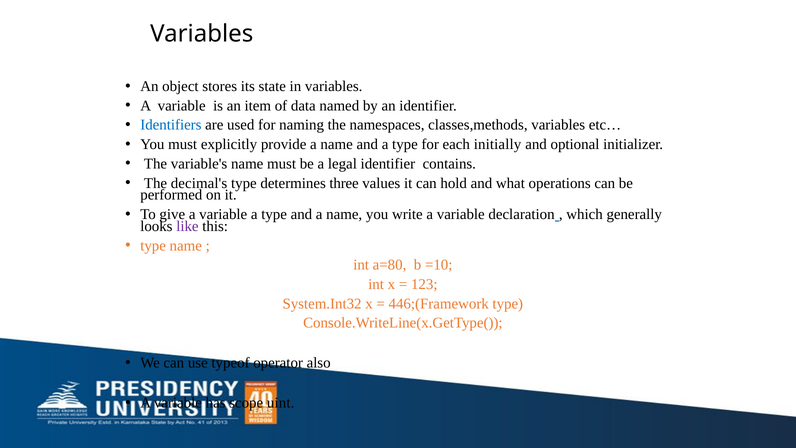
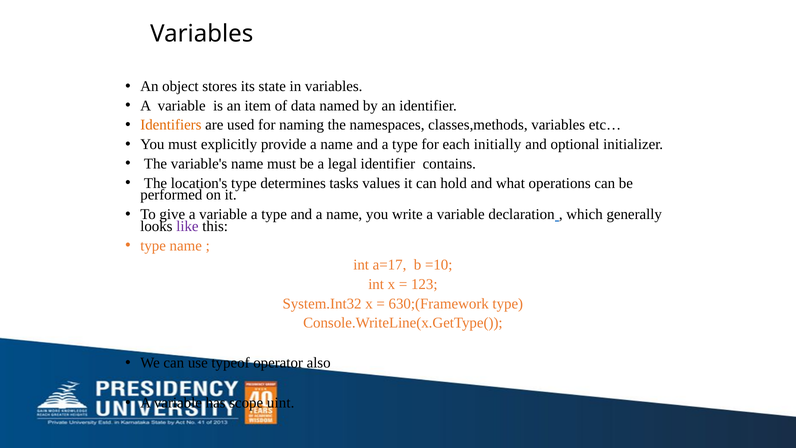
Identifiers colour: blue -> orange
decimal's: decimal's -> location's
three: three -> tasks
a=80: a=80 -> a=17
446;(Framework: 446;(Framework -> 630;(Framework
